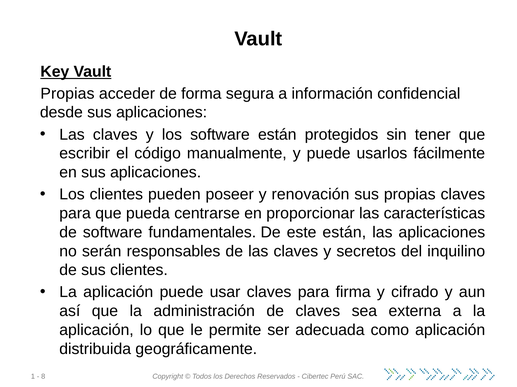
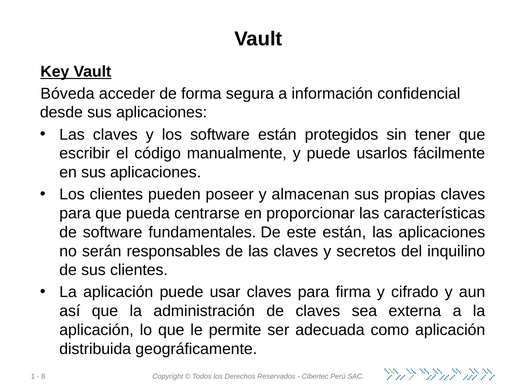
Propias at (67, 94): Propias -> Bóveda
renovación: renovación -> almacenan
